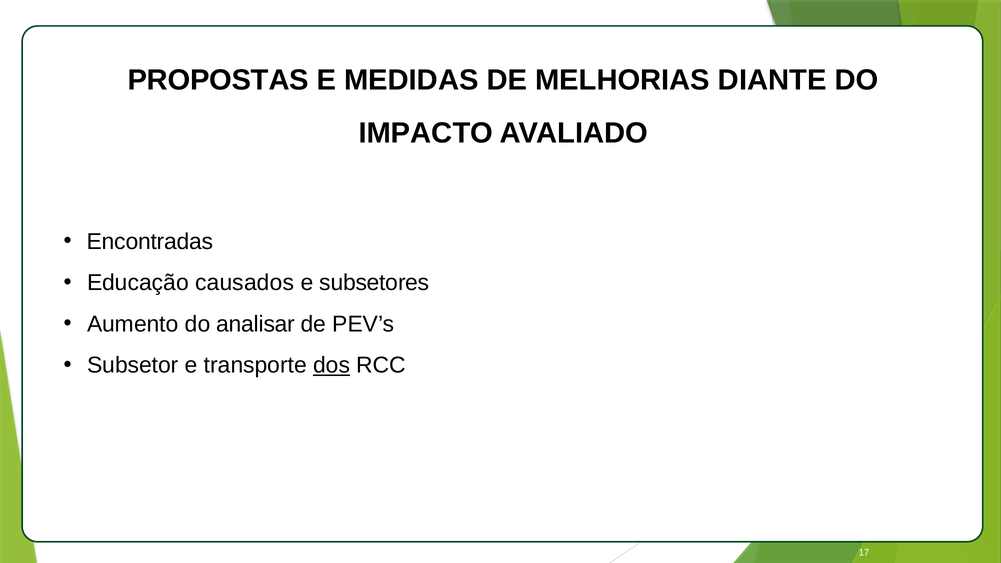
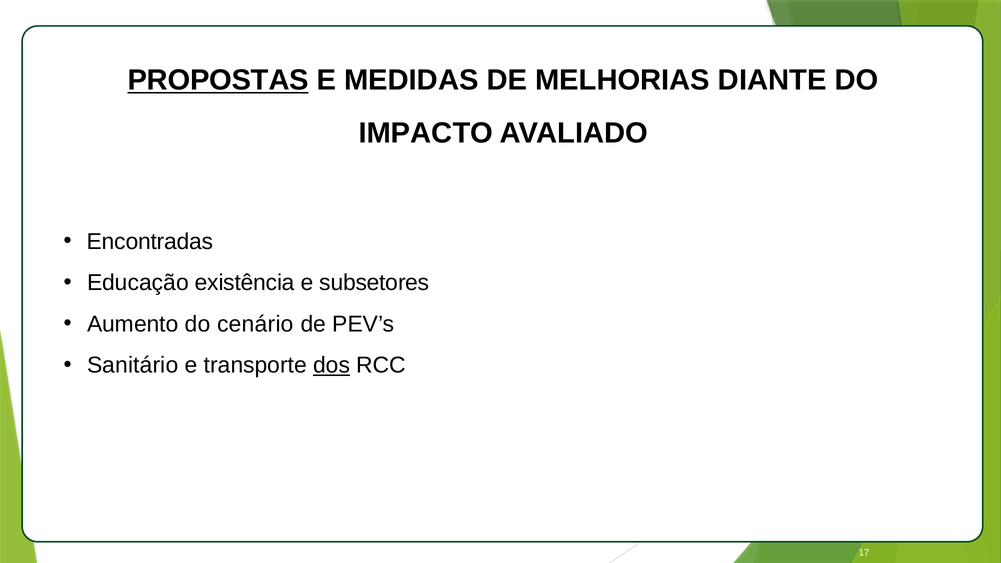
PROPOSTAS underline: none -> present
causados: causados -> existência
analisar: analisar -> cenário
Subsetor: Subsetor -> Sanitário
